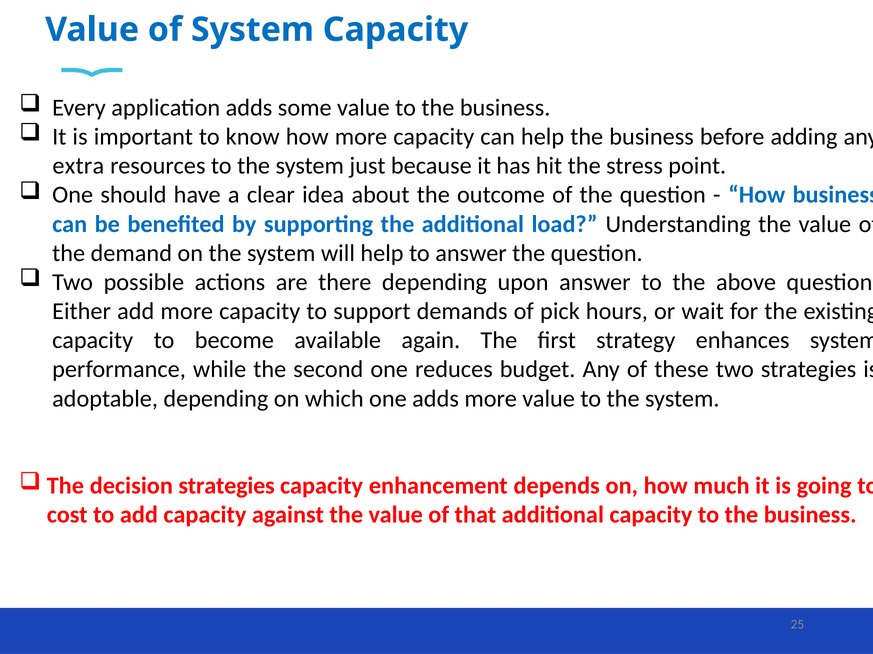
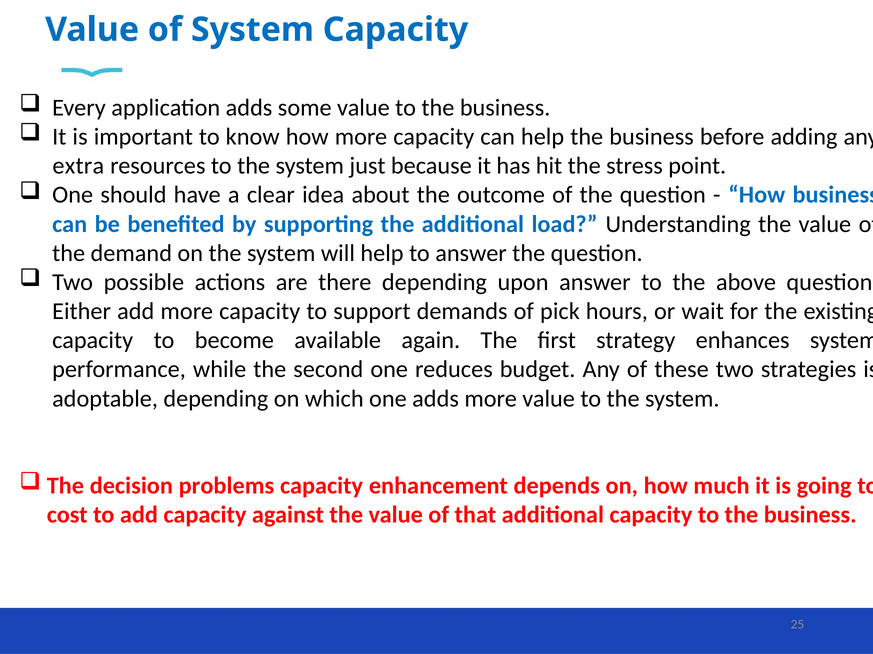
decision strategies: strategies -> problems
